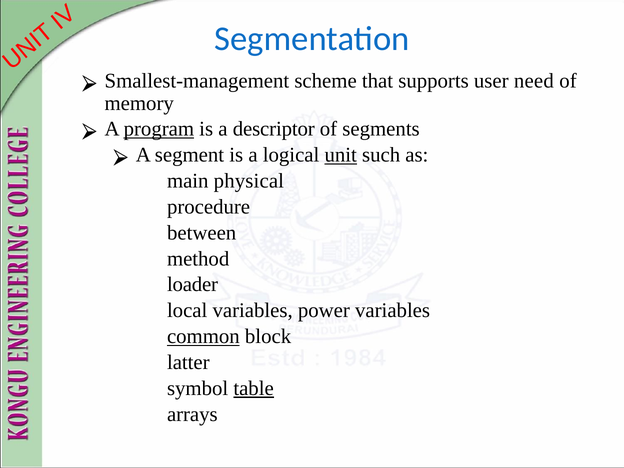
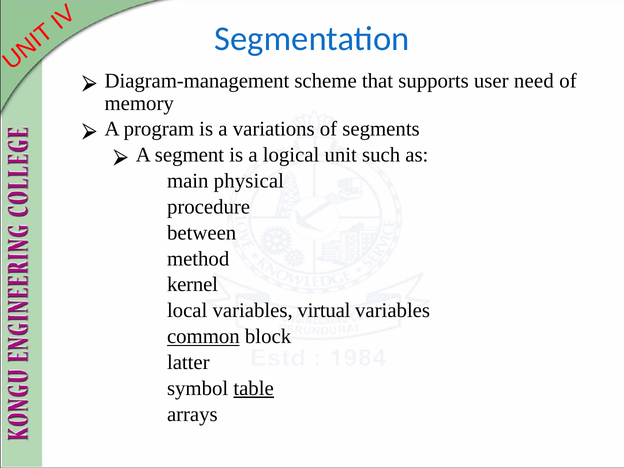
Smallest-management: Smallest-management -> Diagram-management
program underline: present -> none
descriptor: descriptor -> variations
unit underline: present -> none
loader: loader -> kernel
power: power -> virtual
